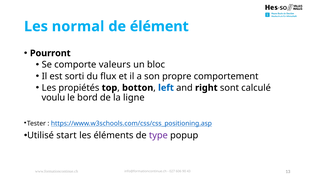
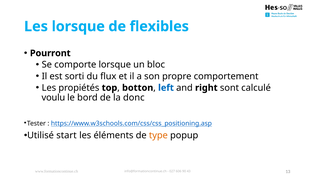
Les normal: normal -> lorsque
élément: élément -> flexibles
comporte valeurs: valeurs -> lorsque
ligne: ligne -> donc
type colour: purple -> orange
